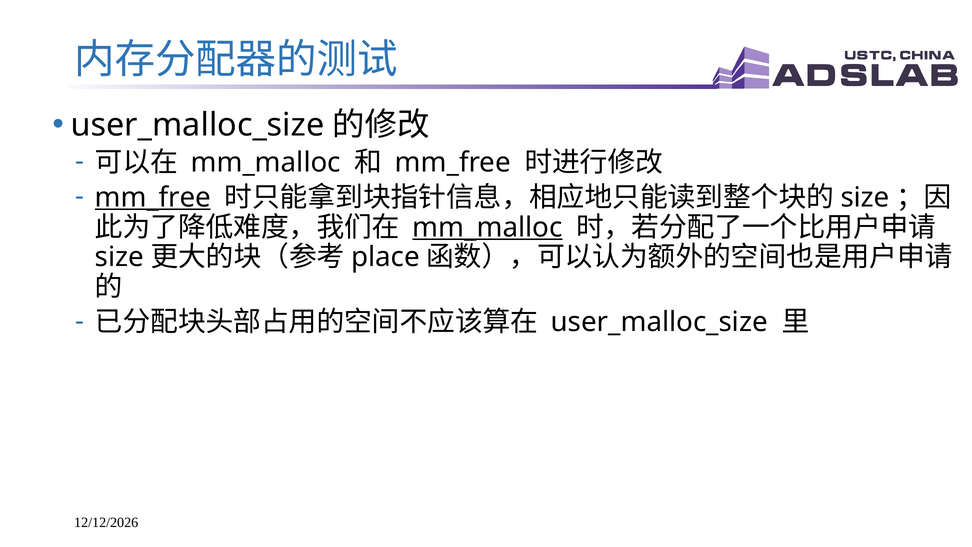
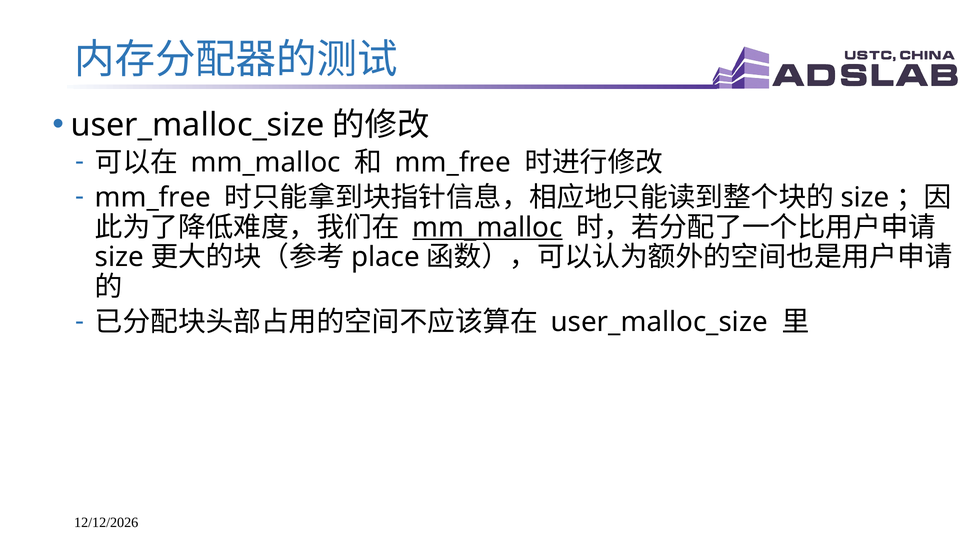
mm_free at (153, 197) underline: present -> none
